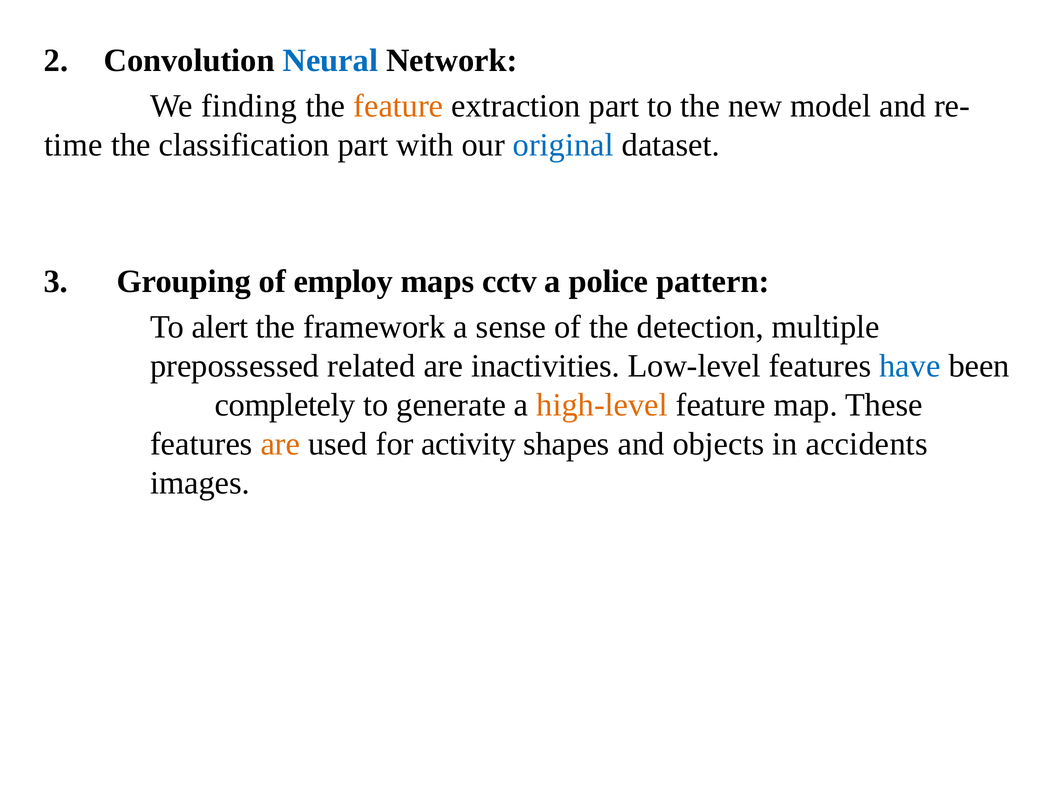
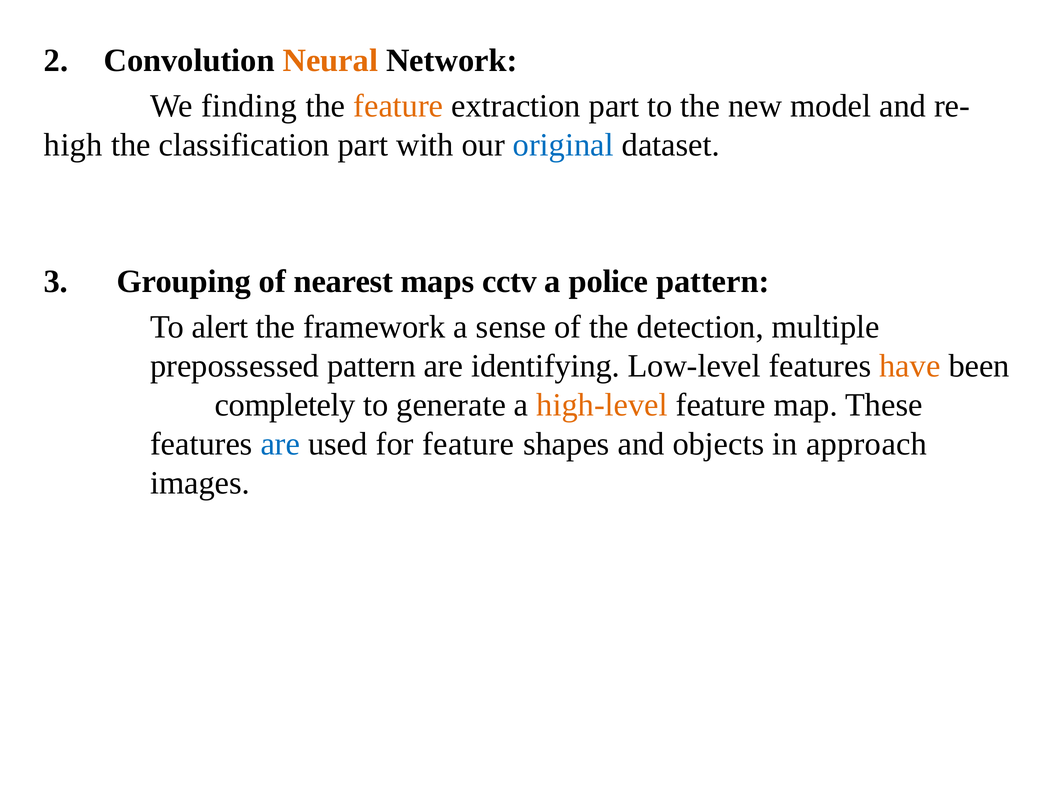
Neural colour: blue -> orange
time: time -> high
employ: employ -> nearest
prepossessed related: related -> pattern
inactivities: inactivities -> identifying
have colour: blue -> orange
are at (280, 443) colour: orange -> blue
for activity: activity -> feature
accidents: accidents -> approach
